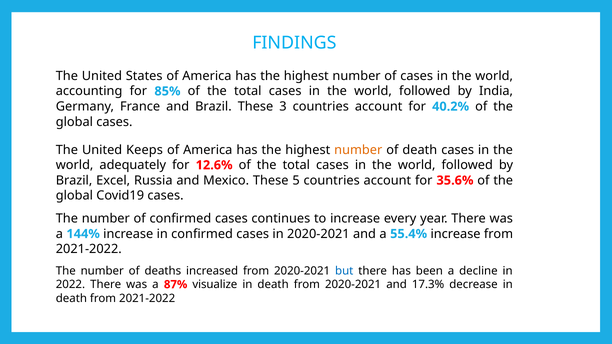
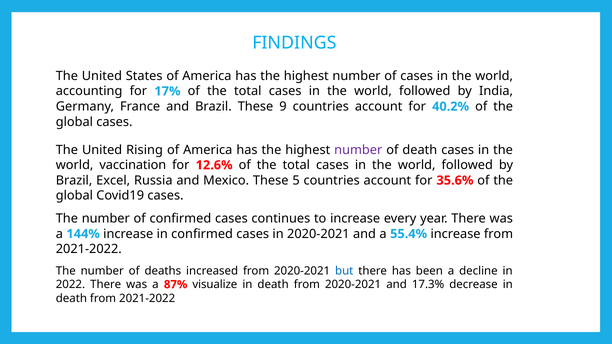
85%: 85% -> 17%
3: 3 -> 9
Keeps: Keeps -> Rising
number at (358, 150) colour: orange -> purple
adequately: adequately -> vaccination
